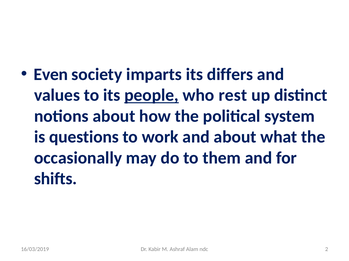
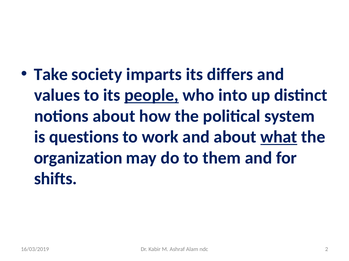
Even: Even -> Take
rest: rest -> into
what underline: none -> present
occasionally: occasionally -> organization
